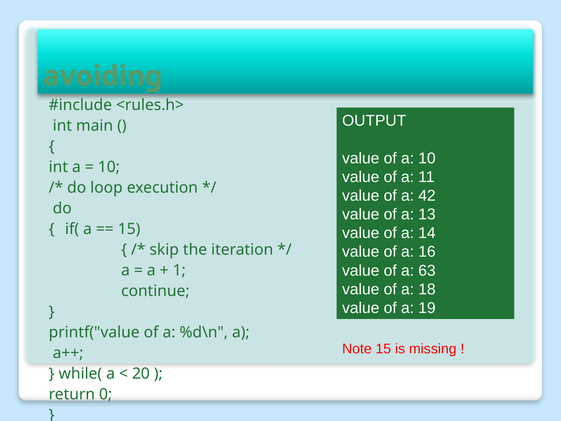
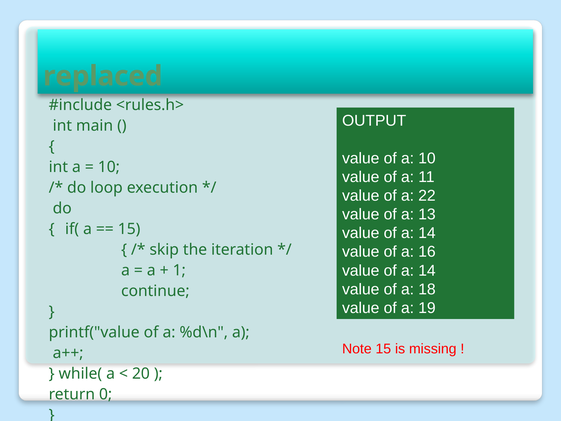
avoiding: avoiding -> replaced
42: 42 -> 22
63 at (427, 270): 63 -> 14
